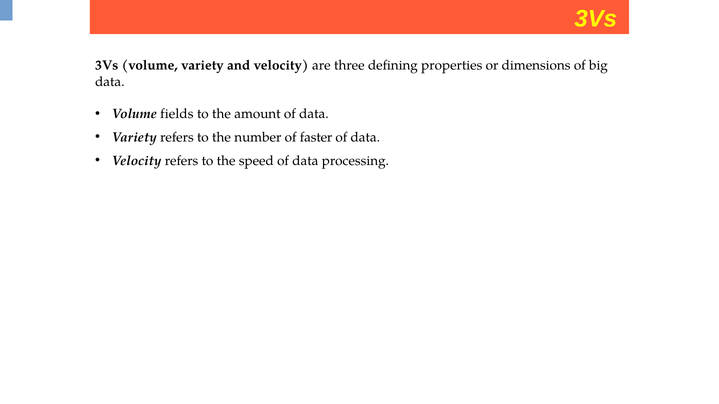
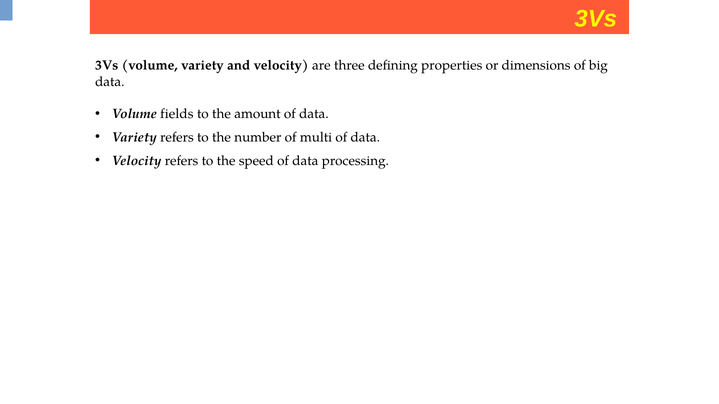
faster: faster -> multi
